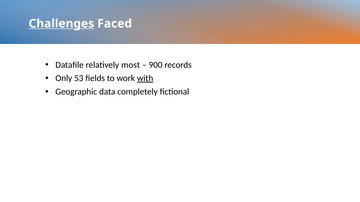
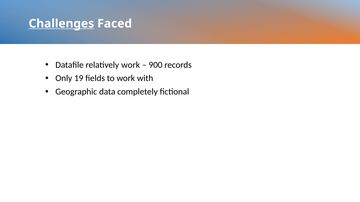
relatively most: most -> work
53: 53 -> 19
with underline: present -> none
